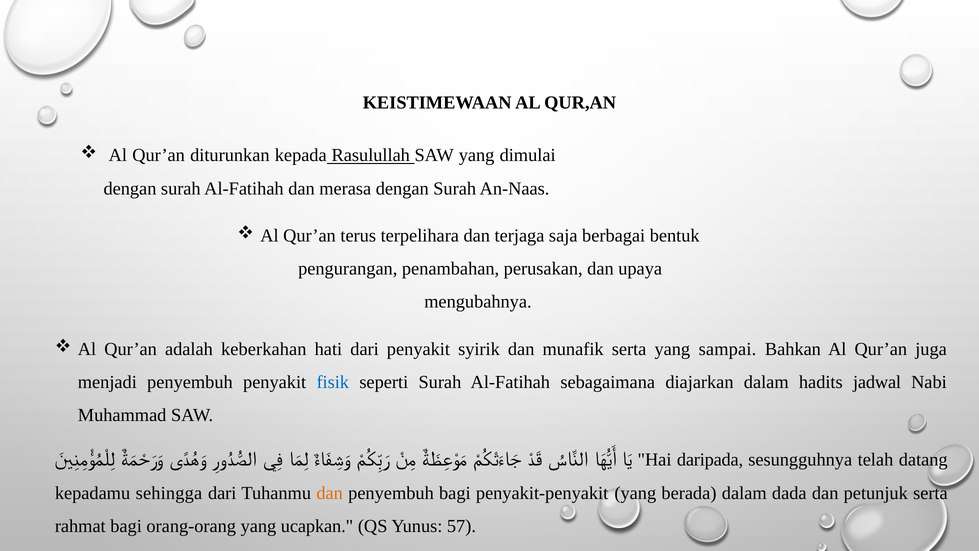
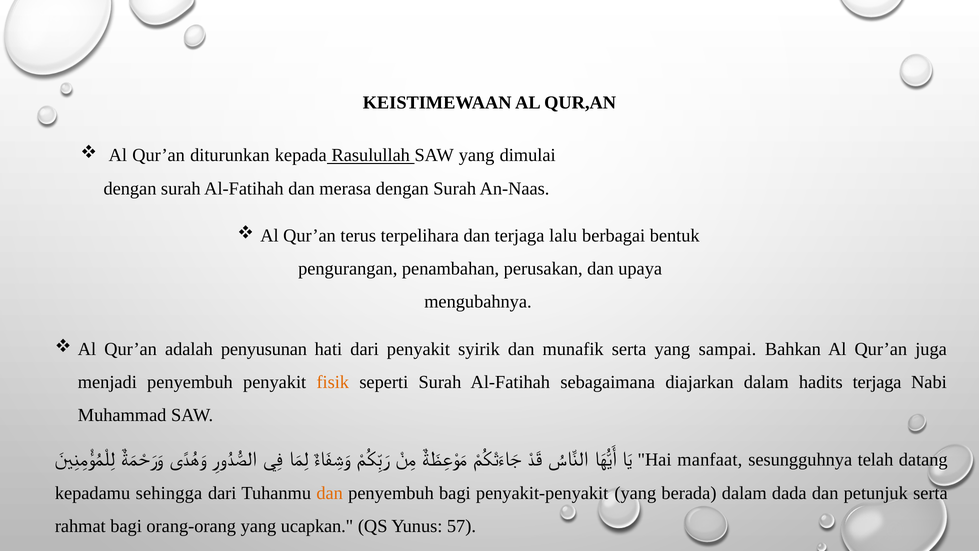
saja: saja -> lalu
keberkahan: keberkahan -> penyusunan
fisik colour: blue -> orange
hadits jadwal: jadwal -> terjaga
daripada: daripada -> manfaat
